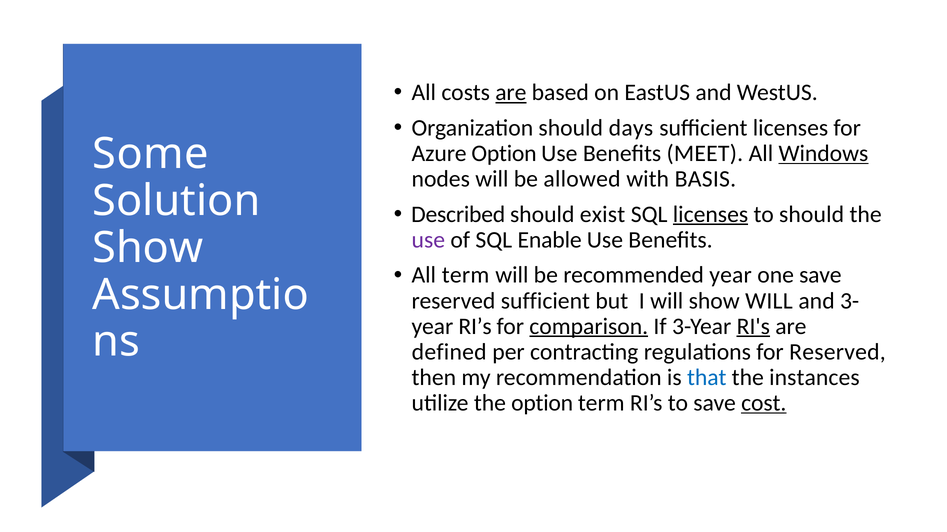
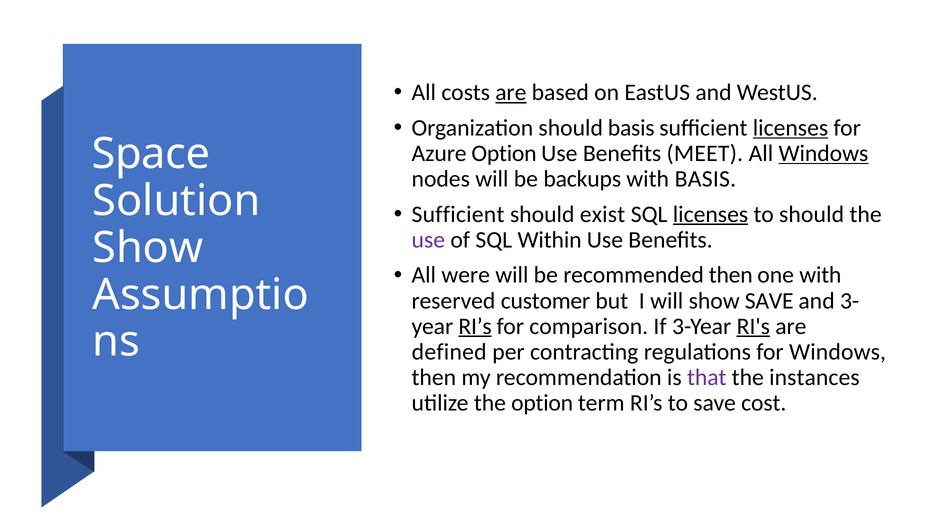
should days: days -> basis
licenses at (790, 128) underline: none -> present
Some: Some -> Space
allowed: allowed -> backups
Described at (458, 215): Described -> Sufficient
Enable: Enable -> Within
All term: term -> were
recommended year: year -> then
one save: save -> with
reserved sufficient: sufficient -> customer
show WILL: WILL -> SAVE
RI’s at (475, 327) underline: none -> present
comparison underline: present -> none
for Reserved: Reserved -> Windows
that colour: blue -> purple
cost underline: present -> none
